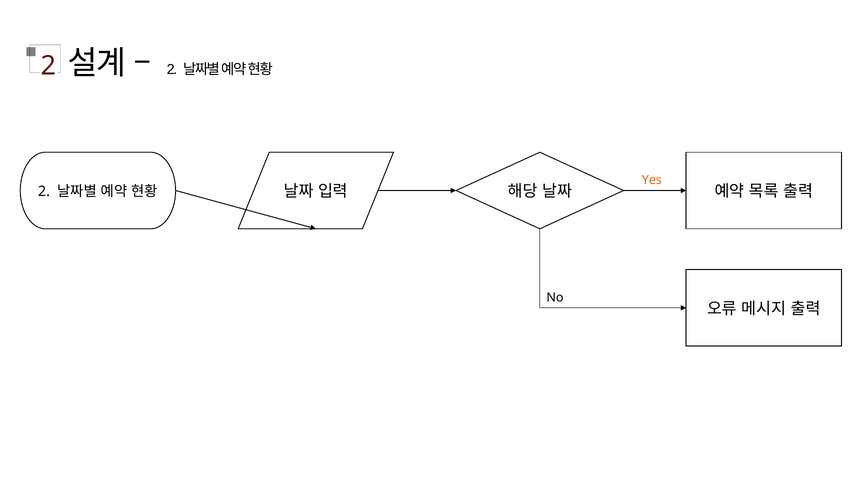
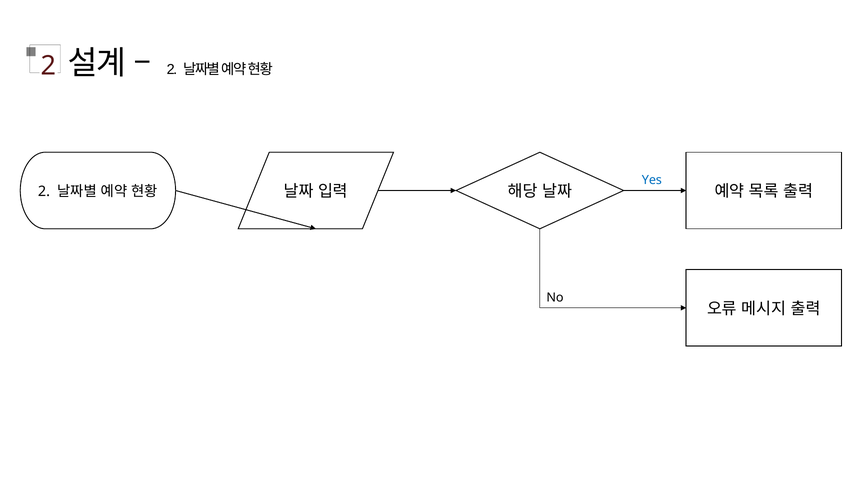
Yes colour: orange -> blue
